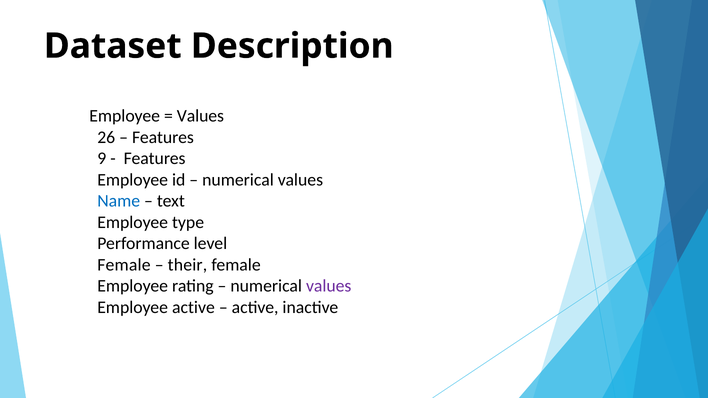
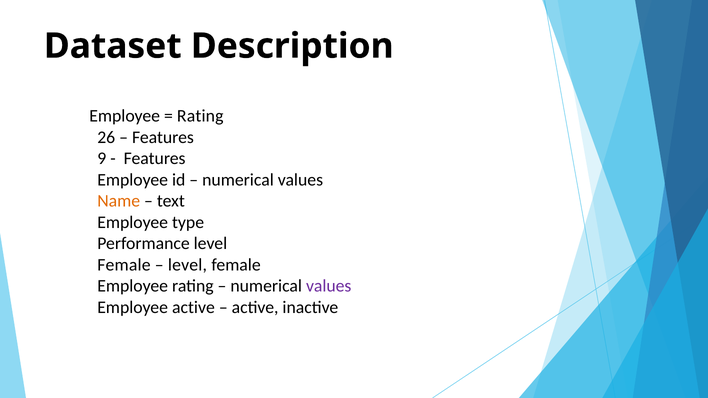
Values at (200, 116): Values -> Rating
Name colour: blue -> orange
their at (187, 265): their -> level
